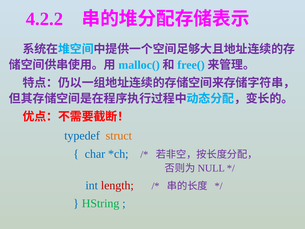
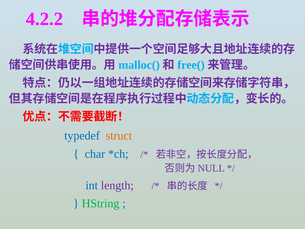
length colour: red -> purple
